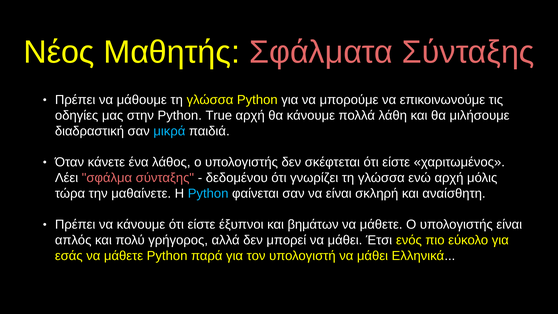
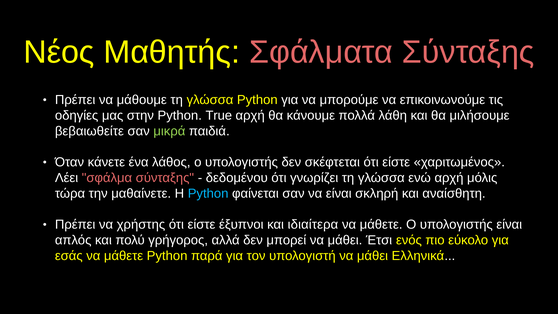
διαδραστική: διαδραστική -> βεβαιωθείτε
μικρά colour: light blue -> light green
να κάνουμε: κάνουμε -> χρήστης
βημάτων: βημάτων -> ιδιαίτερα
